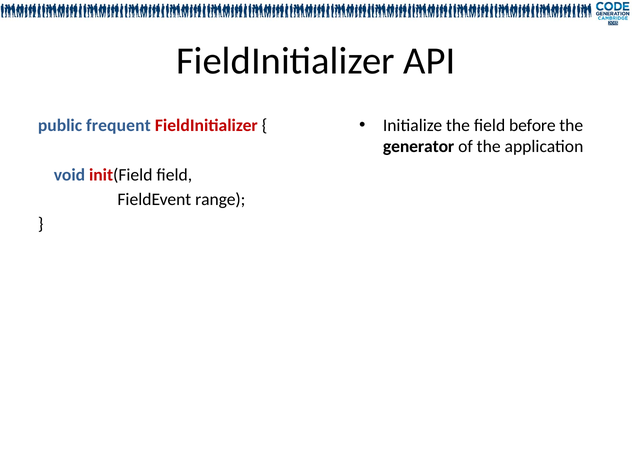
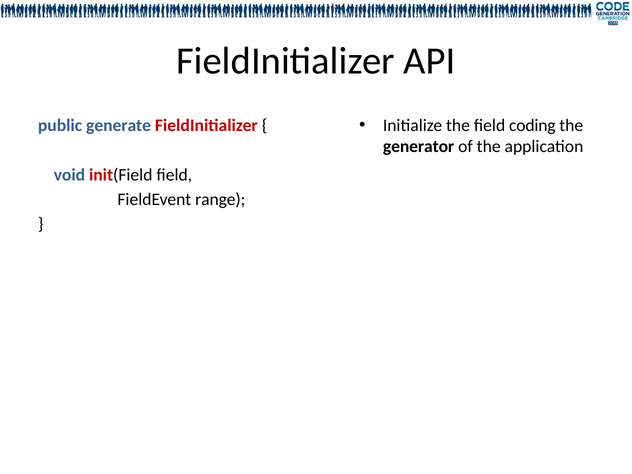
before: before -> coding
frequent: frequent -> generate
